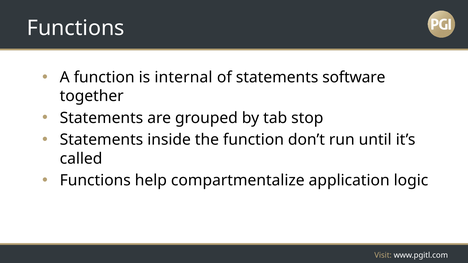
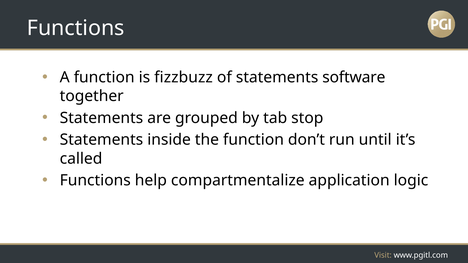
internal: internal -> fizzbuzz
